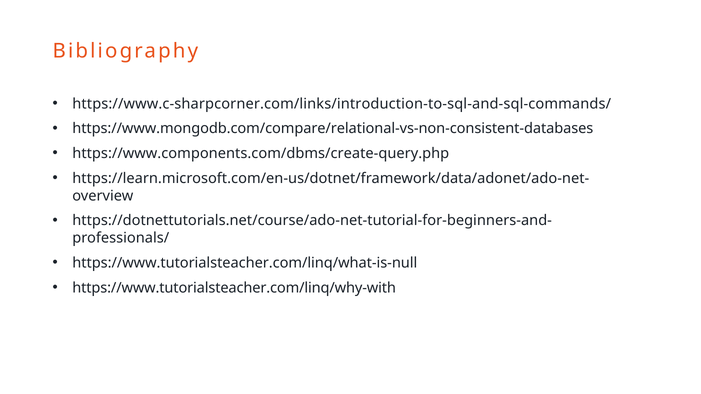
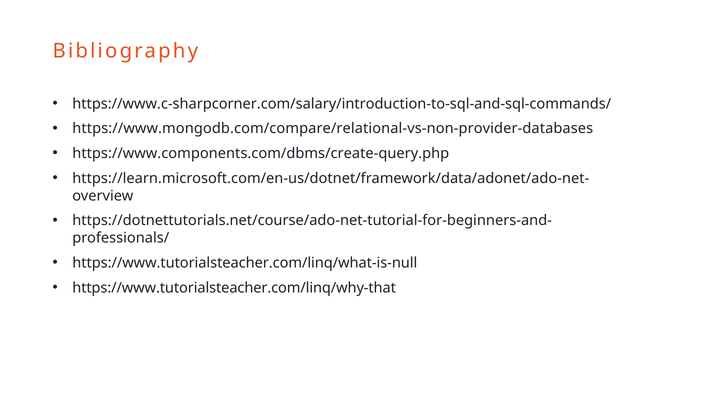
https://www.c-sharpcorner.com/links/introduction-to-sql-and-sql-commands/: https://www.c-sharpcorner.com/links/introduction-to-sql-and-sql-commands/ -> https://www.c-sharpcorner.com/salary/introduction-to-sql-and-sql-commands/
https://www.mongodb.com/compare/relational-vs-non-consistent-databases: https://www.mongodb.com/compare/relational-vs-non-consistent-databases -> https://www.mongodb.com/compare/relational-vs-non-provider-databases
https://www.tutorialsteacher.com/linq/why-with: https://www.tutorialsteacher.com/linq/why-with -> https://www.tutorialsteacher.com/linq/why-that
